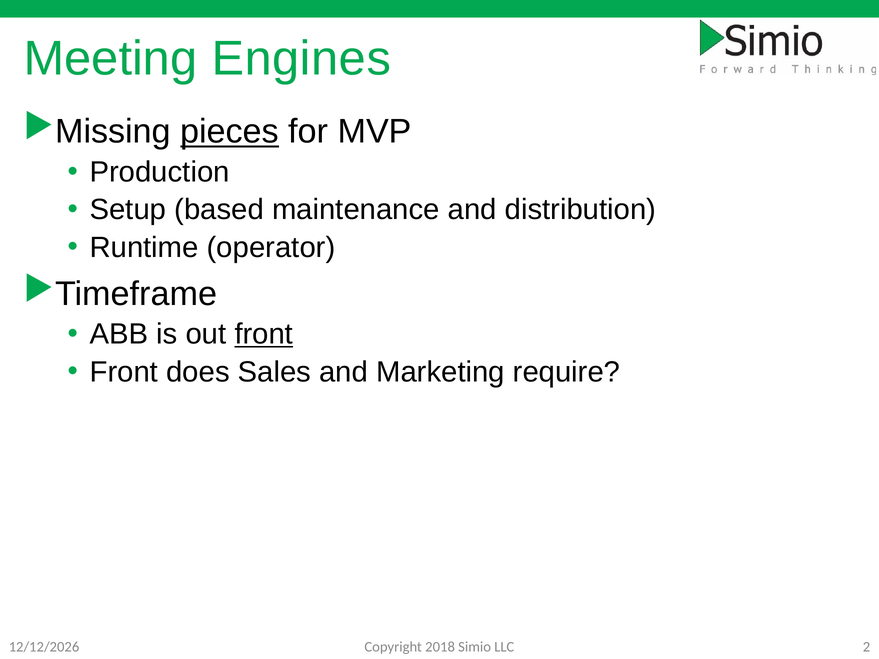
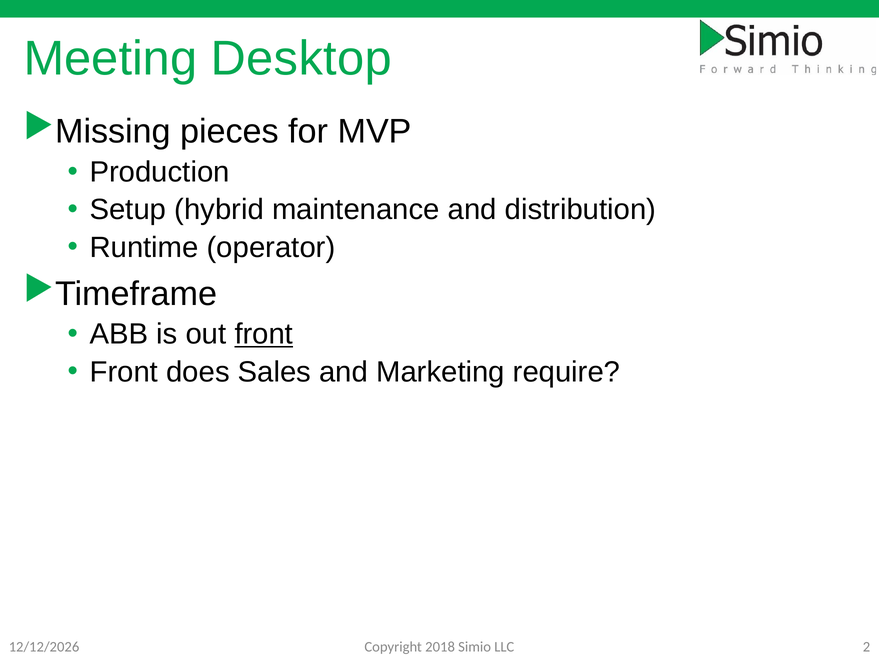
Engines: Engines -> Desktop
pieces underline: present -> none
based: based -> hybrid
